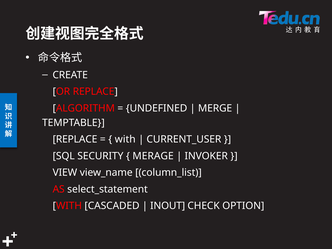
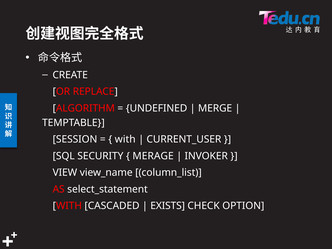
REPLACE at (75, 139): REPLACE -> SESSION
INOUT: INOUT -> EXISTS
